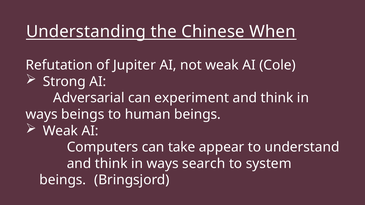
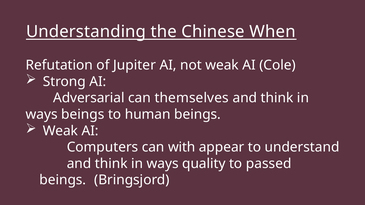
experiment: experiment -> themselves
take: take -> with
search: search -> quality
system: system -> passed
